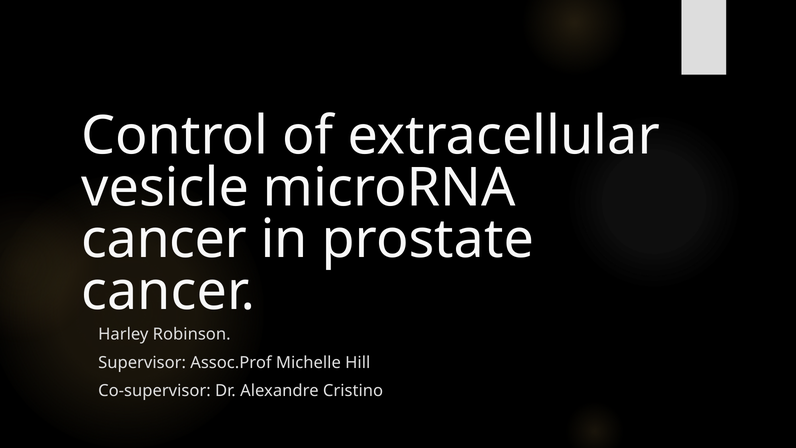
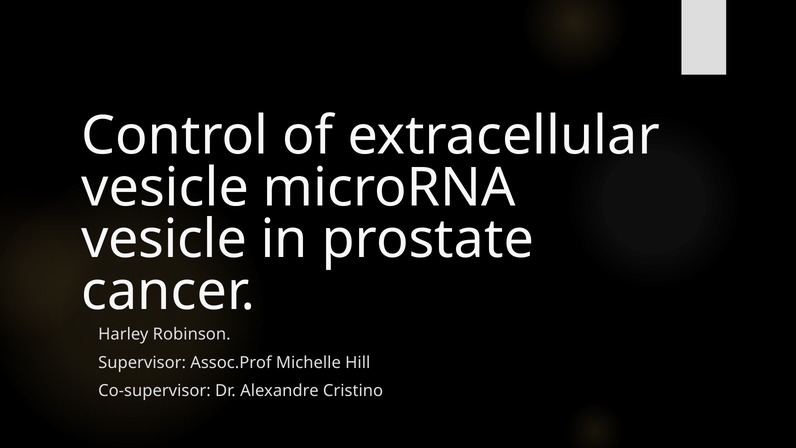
cancer at (164, 239): cancer -> vesicle
